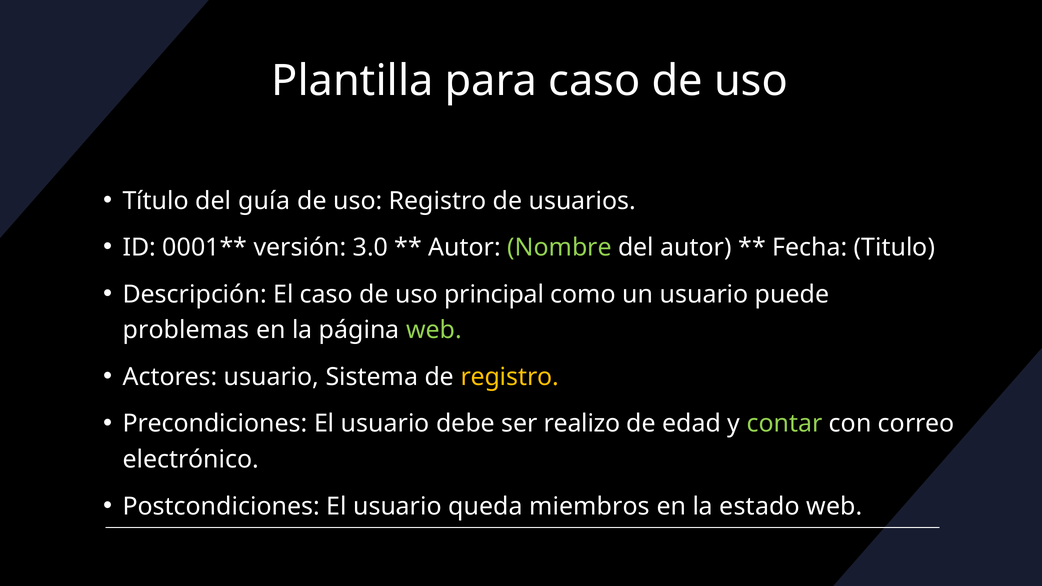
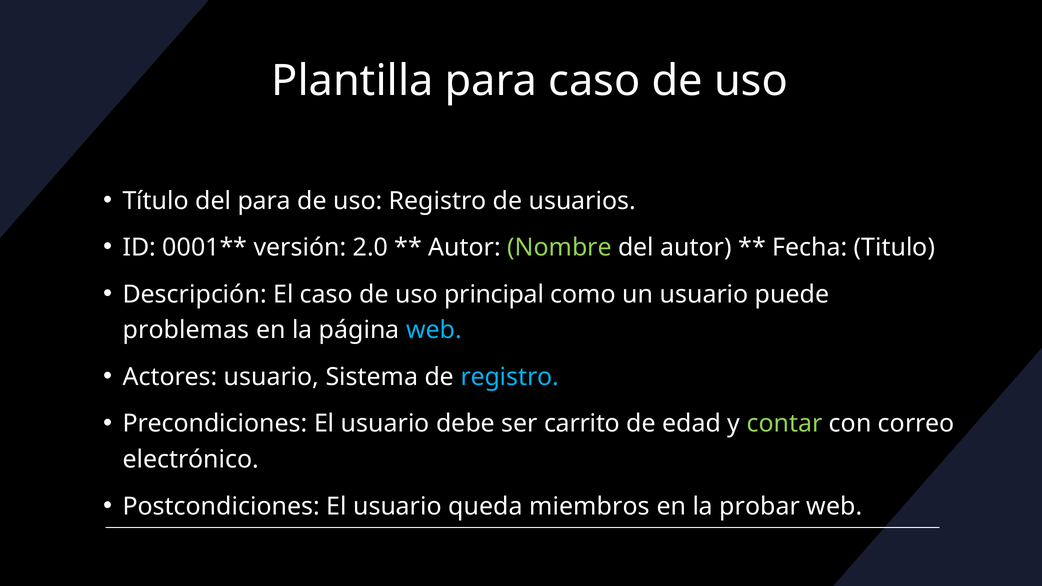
del guía: guía -> para
3.0: 3.0 -> 2.0
web at (434, 330) colour: light green -> light blue
registro at (510, 377) colour: yellow -> light blue
realizo: realizo -> carrito
estado: estado -> probar
